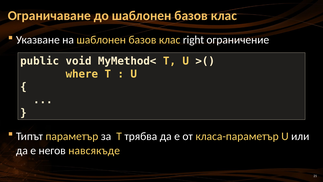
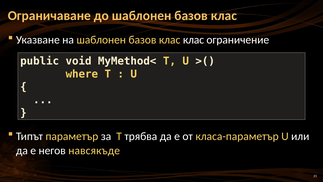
клас right: right -> клас
